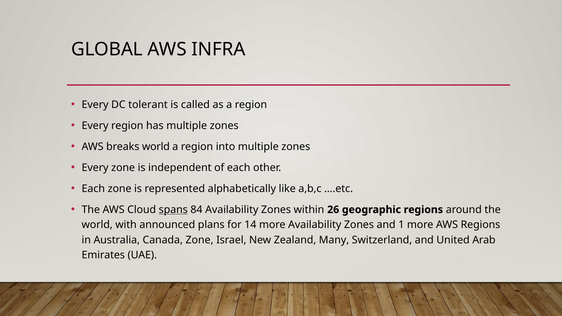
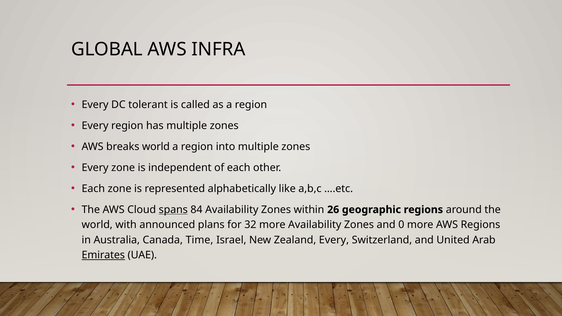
14: 14 -> 32
1: 1 -> 0
Canada Zone: Zone -> Time
Zealand Many: Many -> Every
Emirates underline: none -> present
